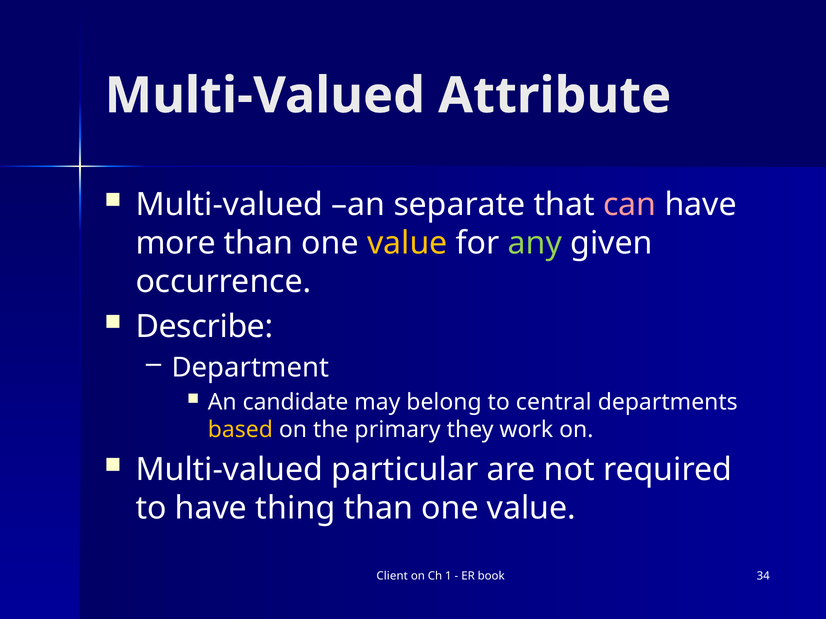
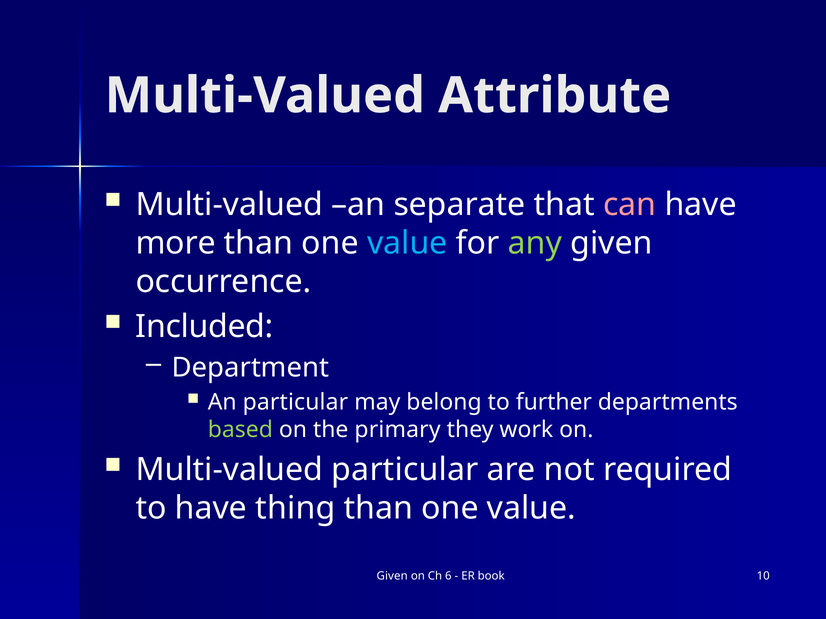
value at (407, 243) colour: yellow -> light blue
Describe: Describe -> Included
An candidate: candidate -> particular
central: central -> further
based colour: yellow -> light green
Client at (392, 576): Client -> Given
1: 1 -> 6
34: 34 -> 10
